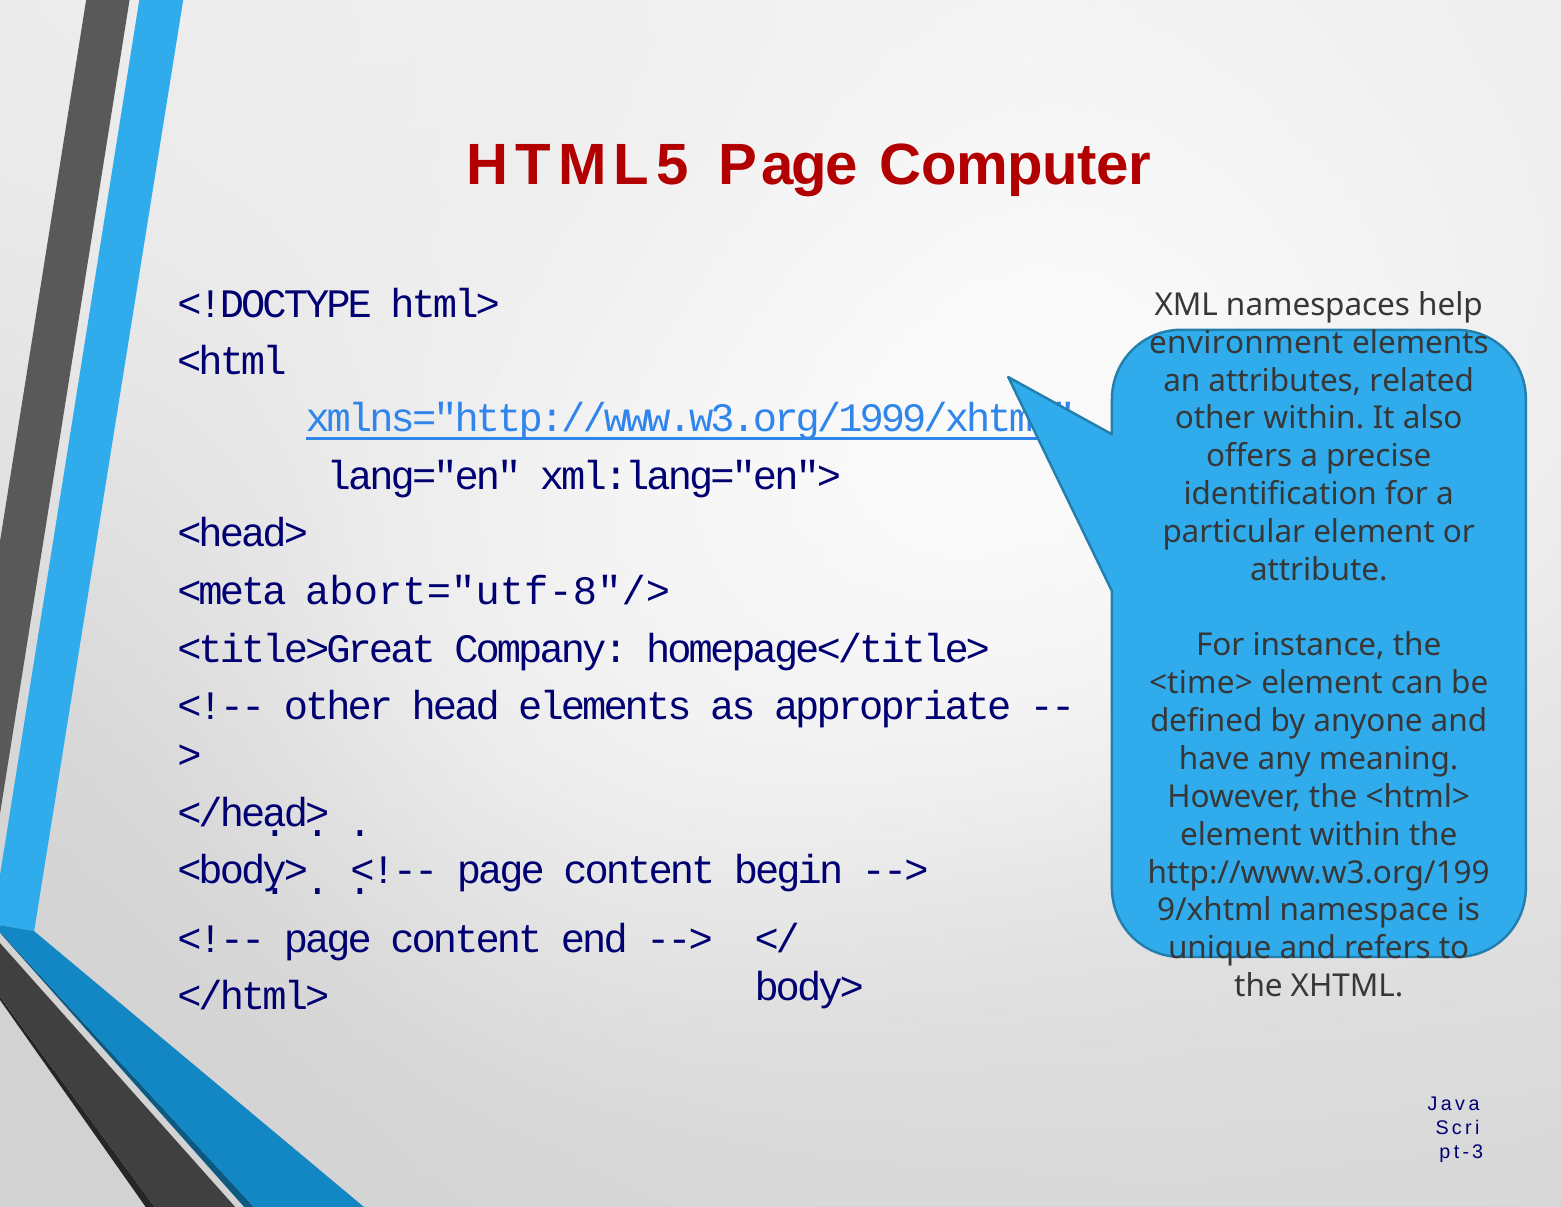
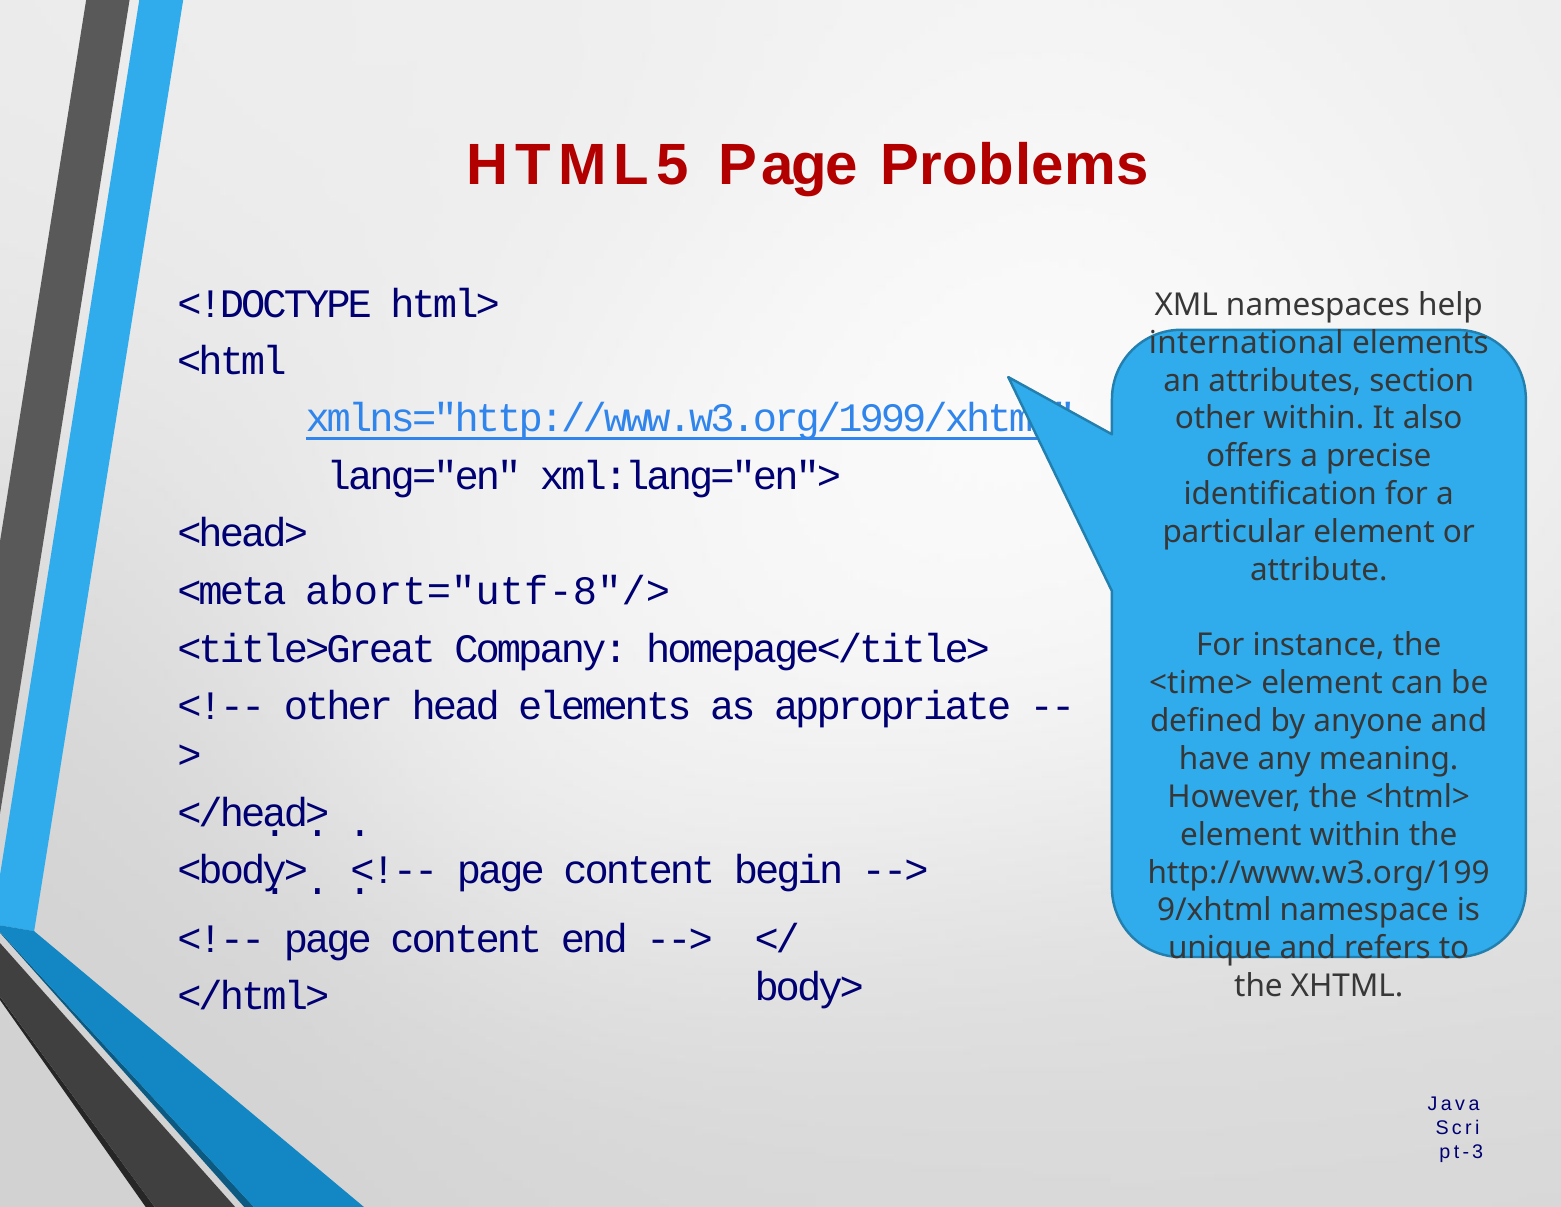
Computer: Computer -> Problems
environment: environment -> international
related: related -> section
